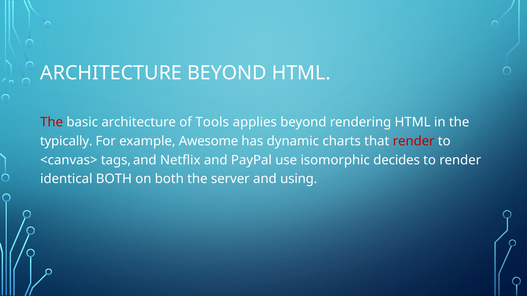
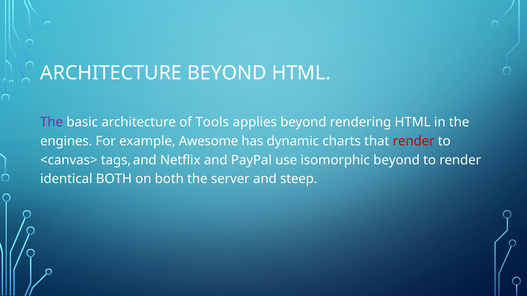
The at (52, 122) colour: red -> purple
typically: typically -> engines
isomorphic decides: decides -> beyond
using: using -> steep
